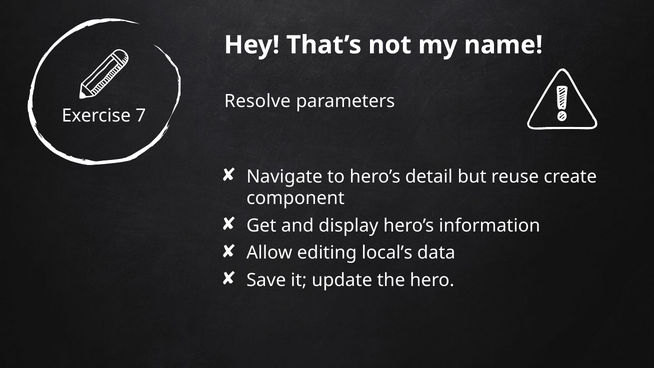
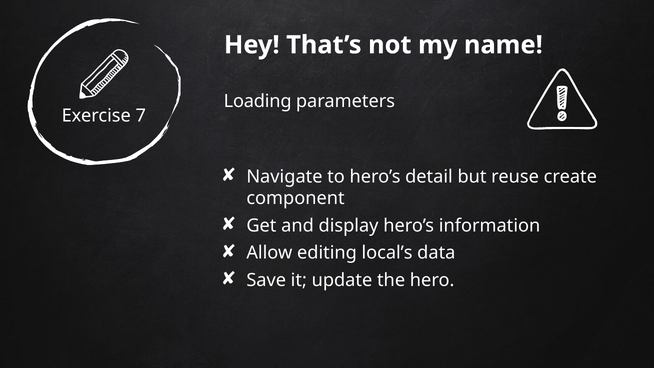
Resolve: Resolve -> Loading
